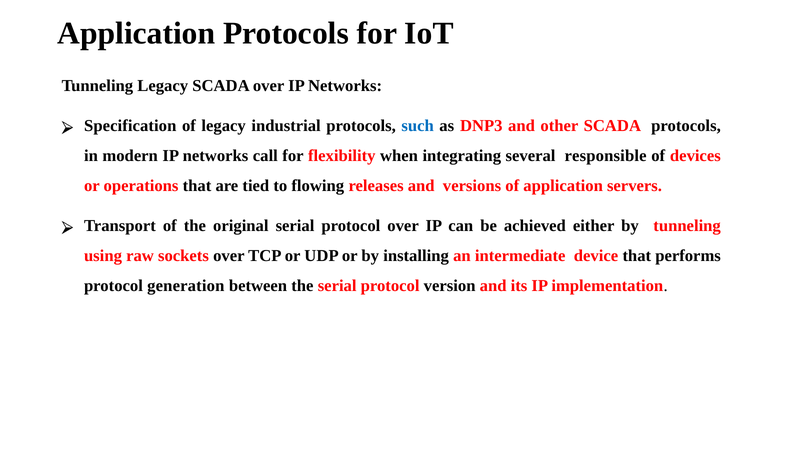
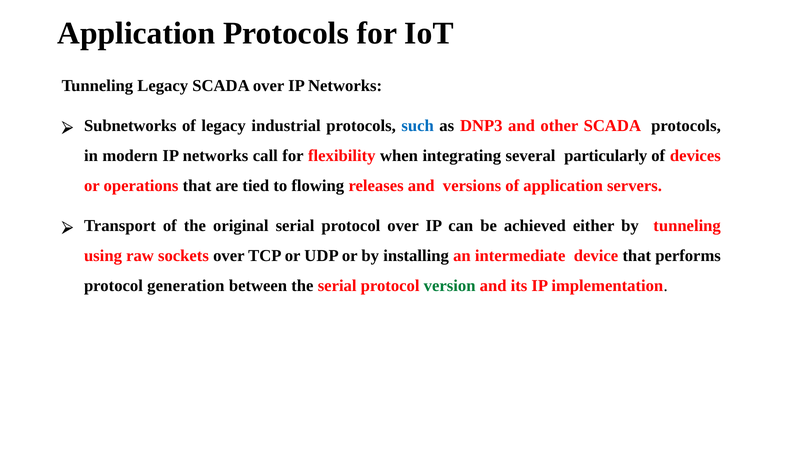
Specification: Specification -> Subnetworks
responsible: responsible -> particularly
version colour: black -> green
